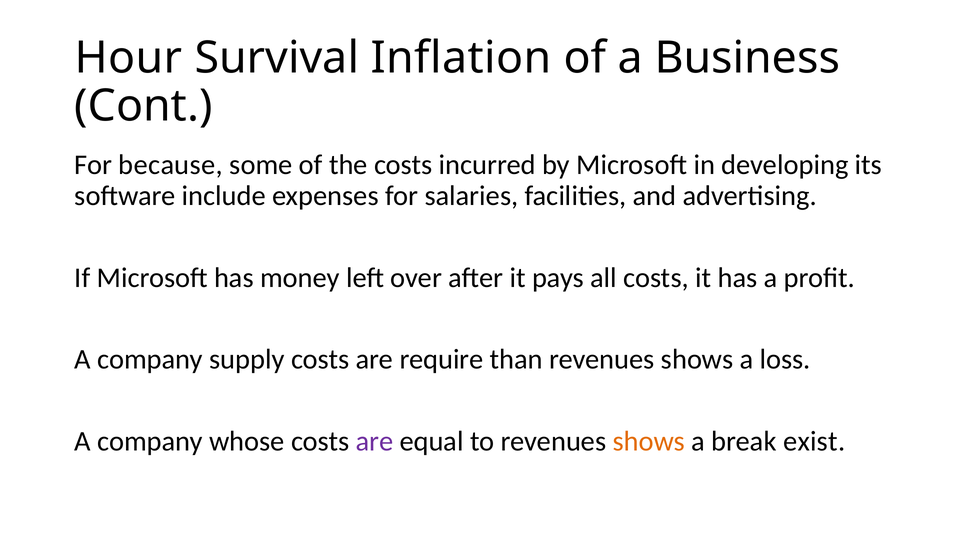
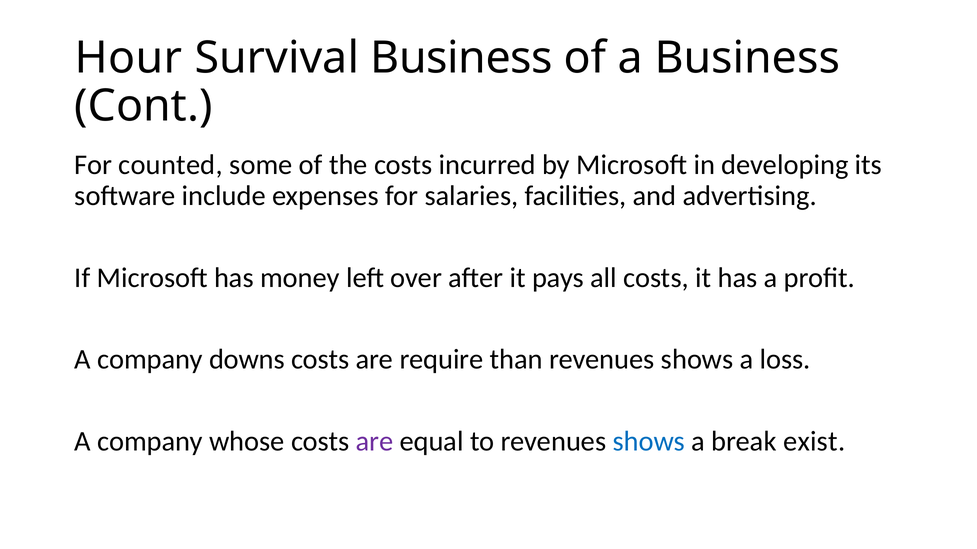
Survival Inflation: Inflation -> Business
because: because -> counted
supply: supply -> downs
shows at (649, 442) colour: orange -> blue
